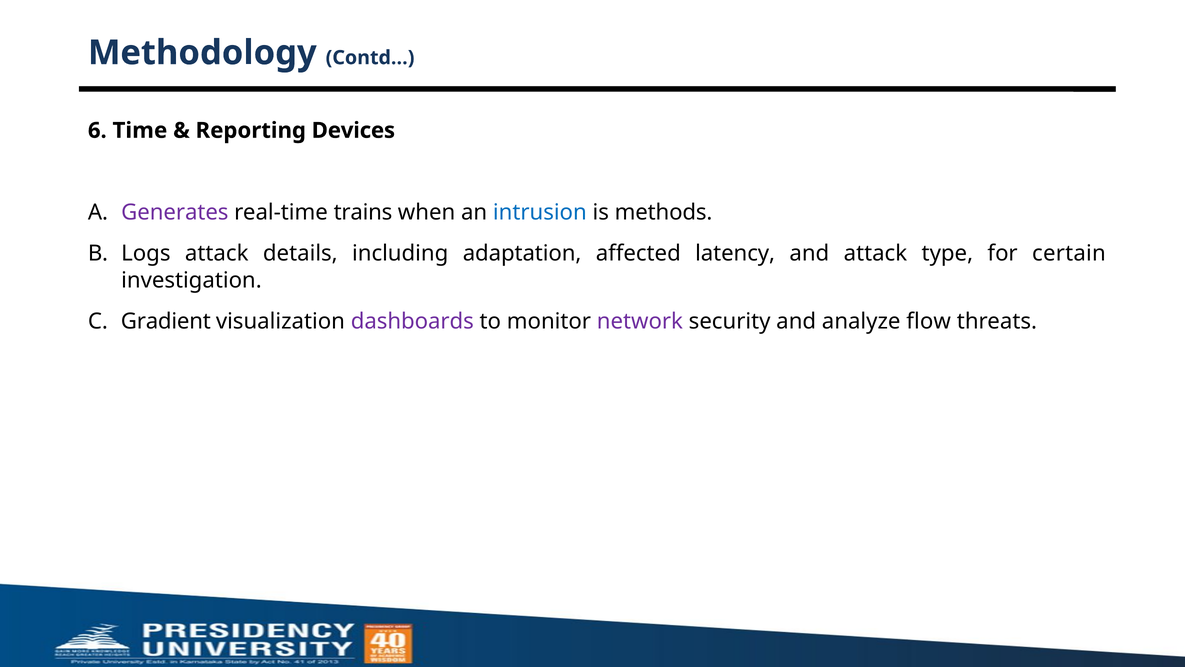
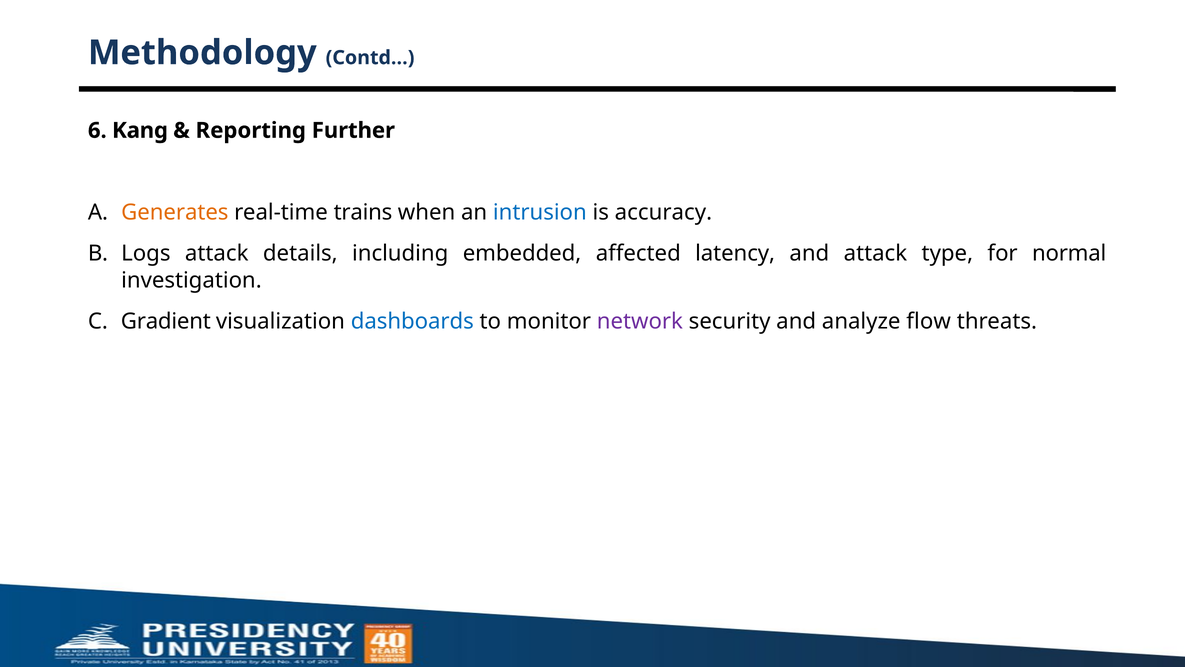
Time: Time -> Kang
Devices: Devices -> Further
Generates colour: purple -> orange
methods: methods -> accuracy
adaptation: adaptation -> embedded
certain: certain -> normal
dashboards colour: purple -> blue
